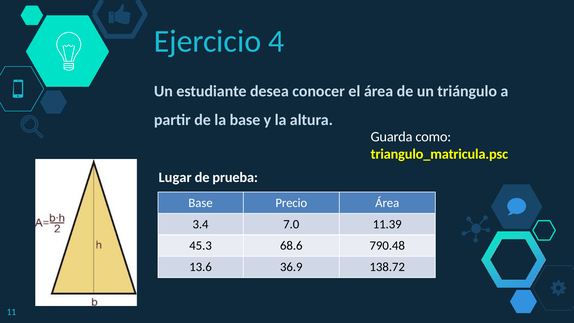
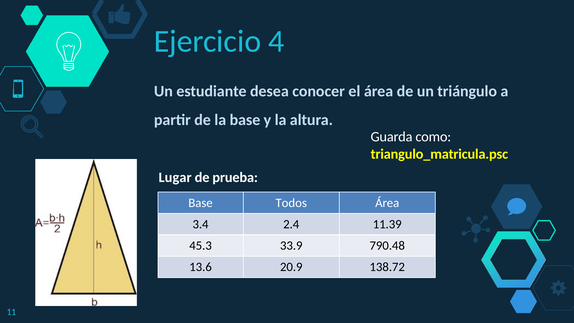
Precio: Precio -> Todos
7.0: 7.0 -> 2.4
68.6: 68.6 -> 33.9
36.9: 36.9 -> 20.9
